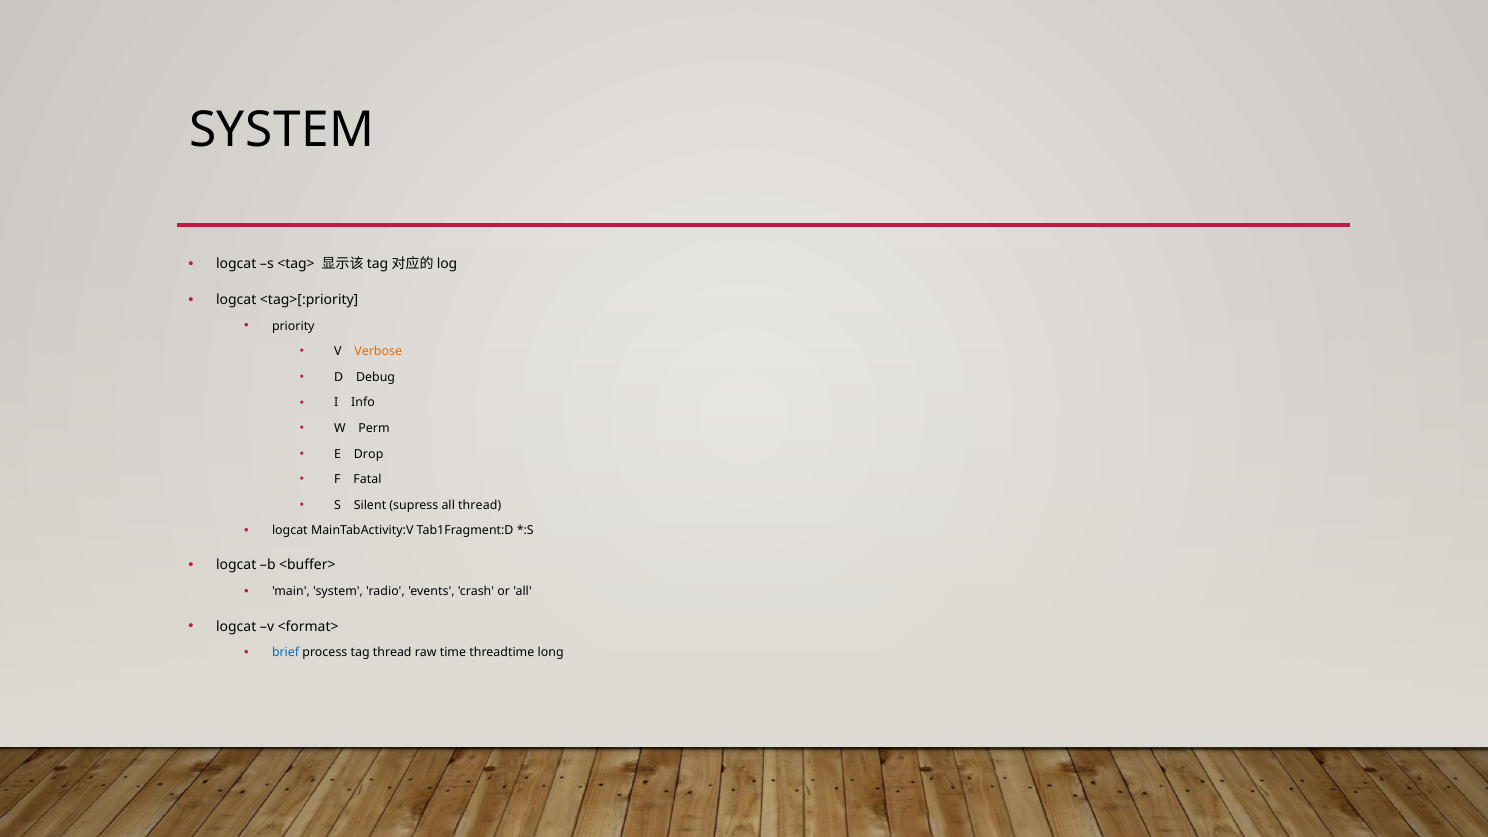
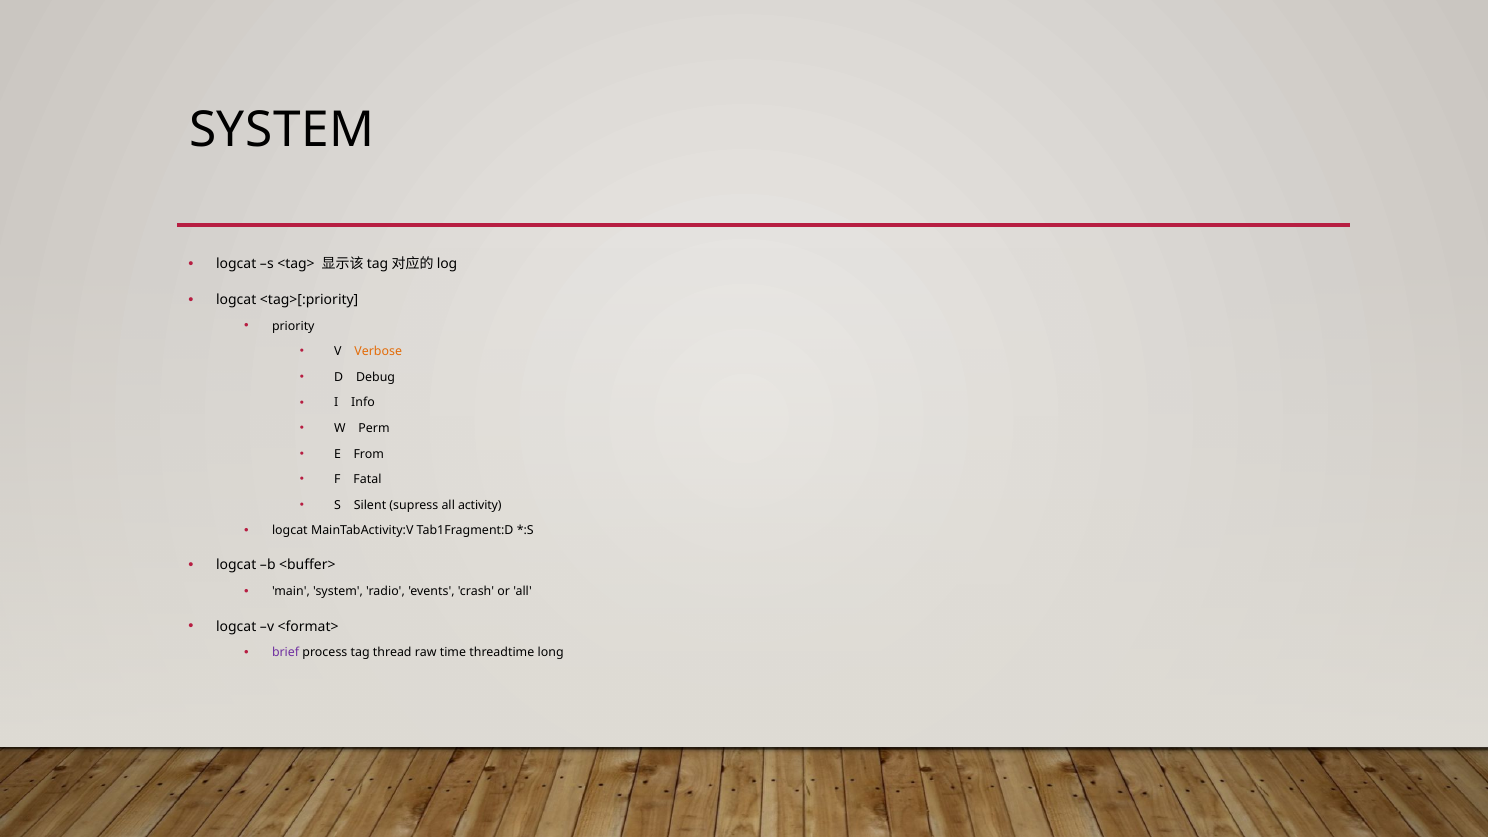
Drop: Drop -> From
all thread: thread -> activity
brief colour: blue -> purple
